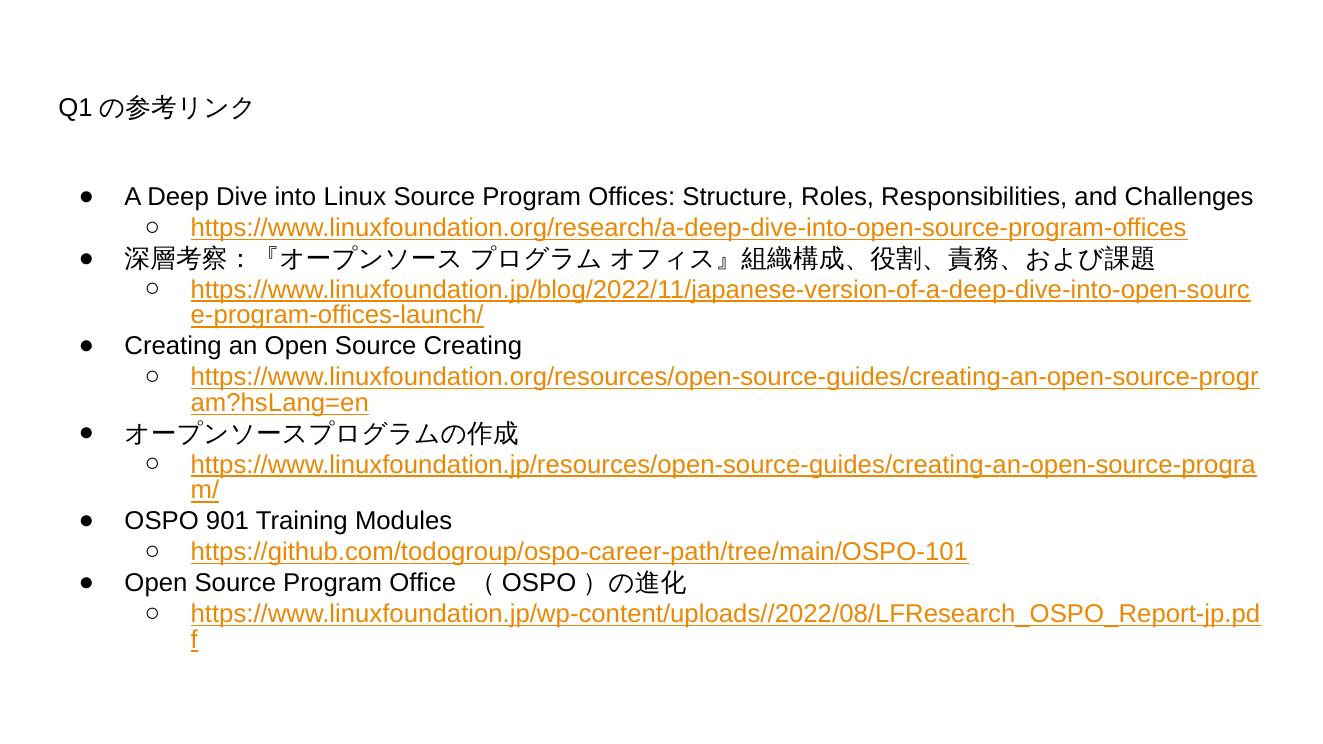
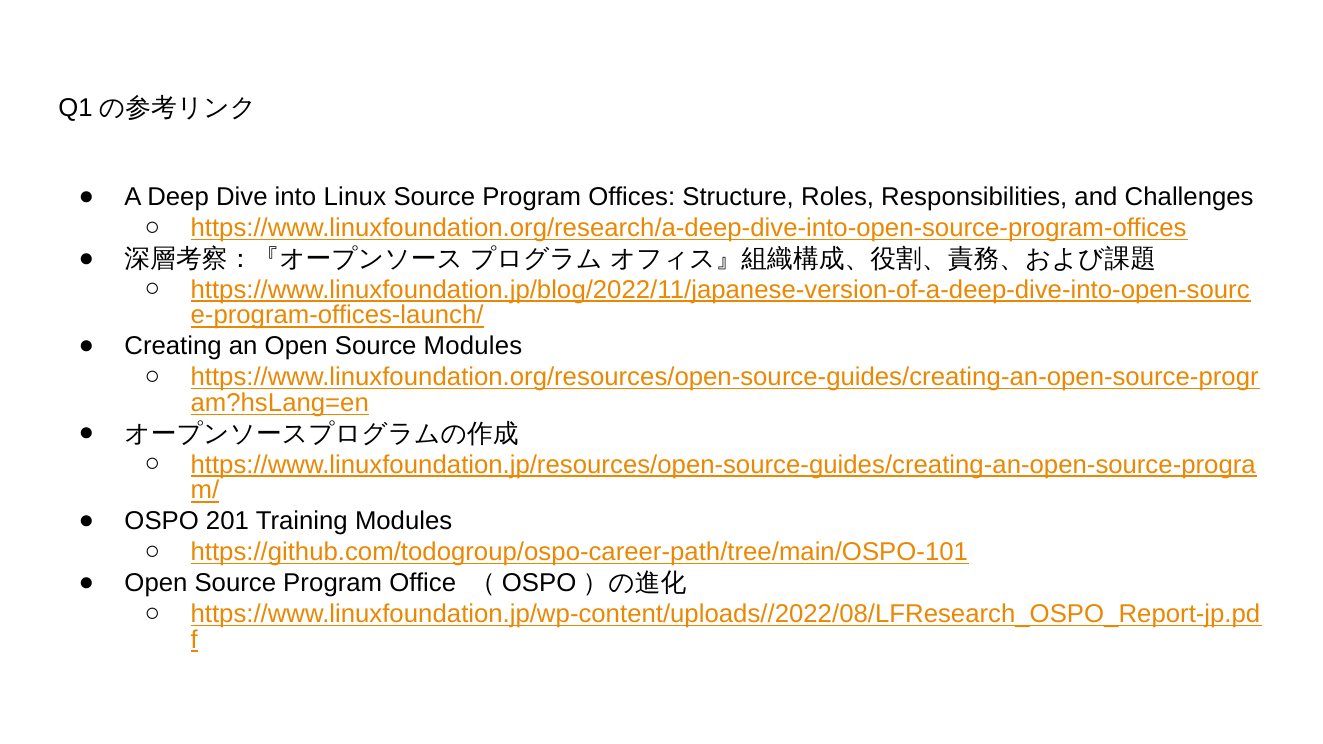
Source Creating: Creating -> Modules
901: 901 -> 201
